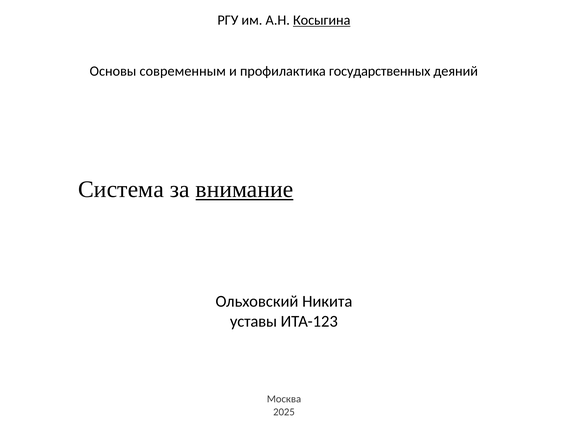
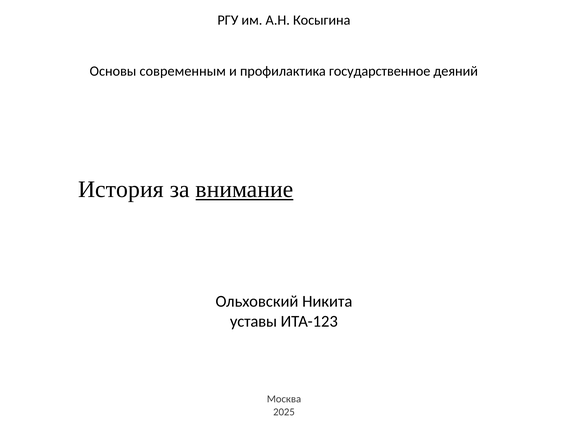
Косыгина underline: present -> none
государственных: государственных -> государственное
Система: Система -> История
